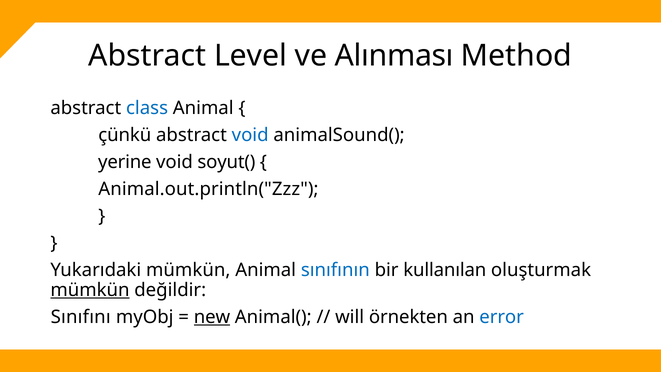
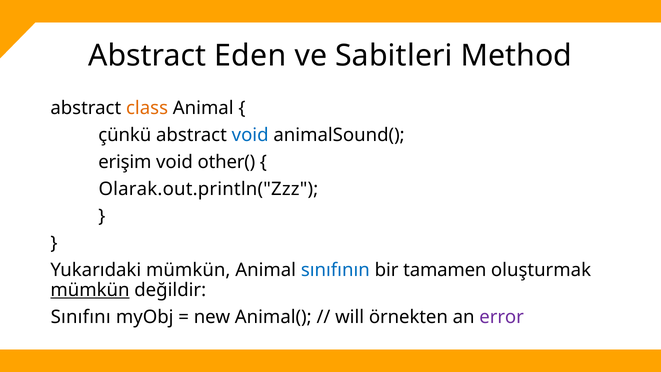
Level: Level -> Eden
Alınması: Alınması -> Sabitleri
class colour: blue -> orange
yerine: yerine -> erişim
soyut(: soyut( -> other(
Animal.out.println("Zzz: Animal.out.println("Zzz -> Olarak.out.println("Zzz
kullanılan: kullanılan -> tamamen
new underline: present -> none
error colour: blue -> purple
